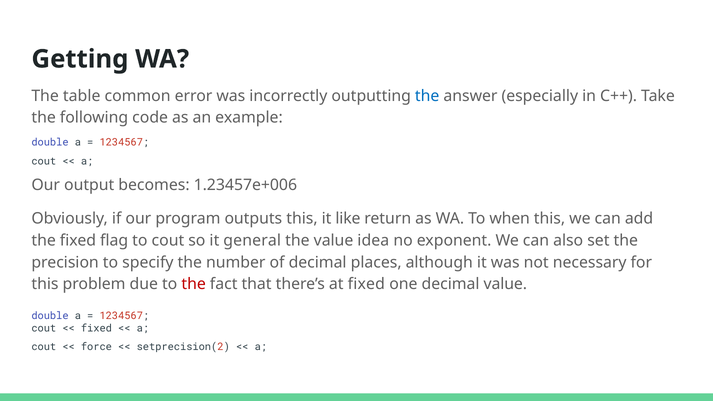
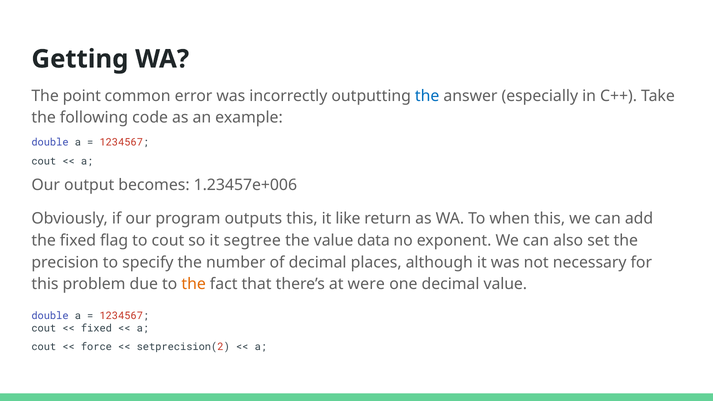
table: table -> point
general: general -> segtree
idea: idea -> data
the at (194, 284) colour: red -> orange
at fixed: fixed -> were
